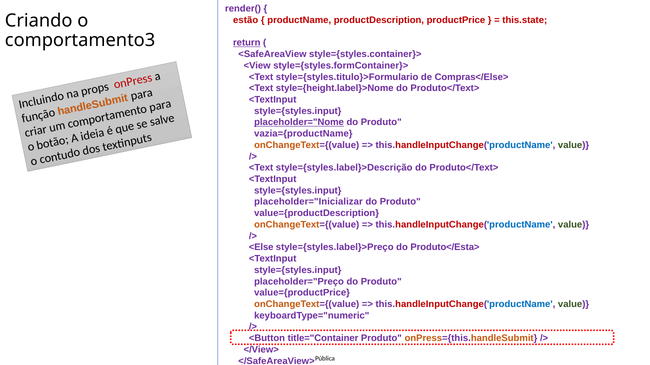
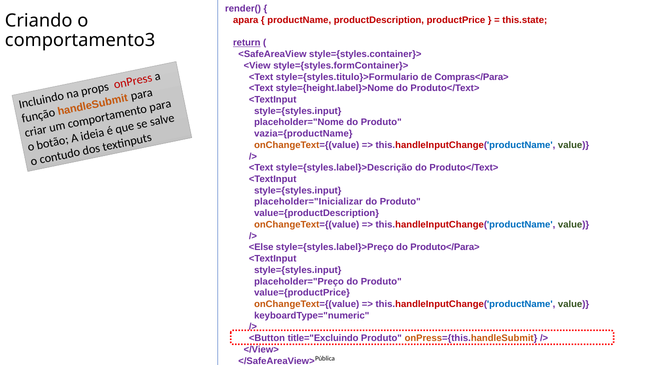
estão: estão -> apara
Compras</Else>: Compras</Else> -> Compras</Para>
placeholder="Nome underline: present -> none
Produto</Esta>: Produto</Esta> -> Produto</Para>
title="Container: title="Container -> title="Excluindo
